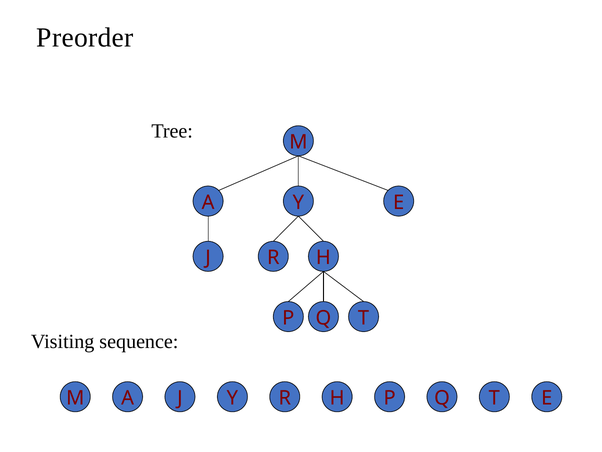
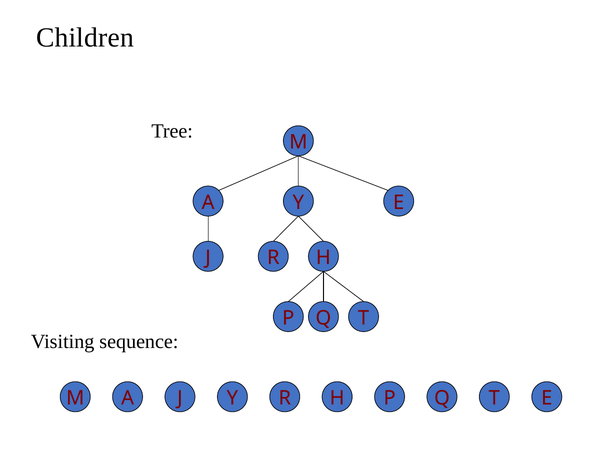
Preorder: Preorder -> Children
